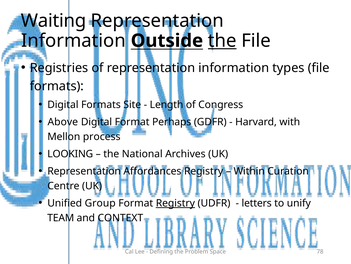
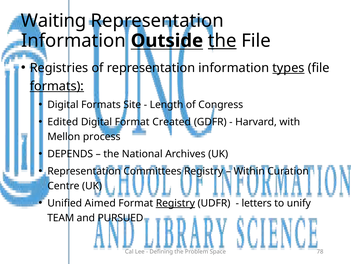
types underline: none -> present
formats at (57, 86) underline: none -> present
Above: Above -> Edited
Perhaps: Perhaps -> Created
LOOKING: LOOKING -> DEPENDS
Affordances: Affordances -> Committees
Group: Group -> Aimed
CONTEXT: CONTEXT -> PURSUED
